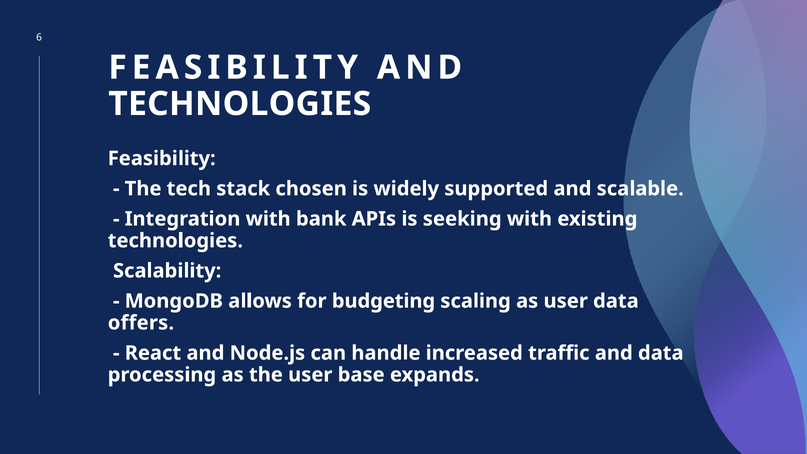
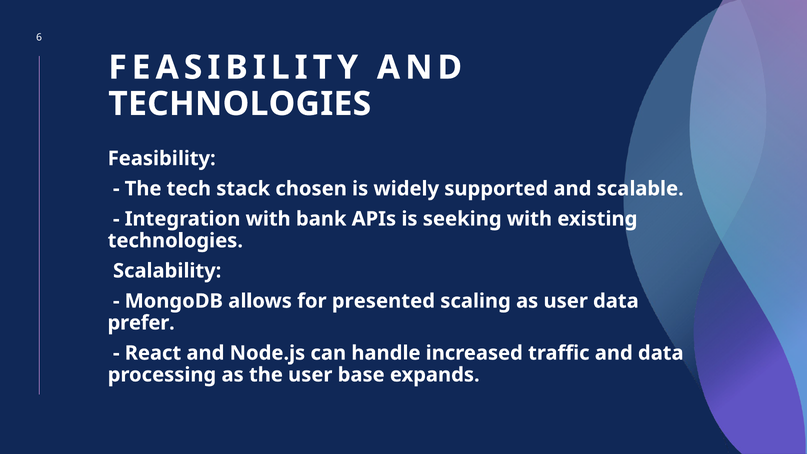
budgeting: budgeting -> presented
offers: offers -> prefer
